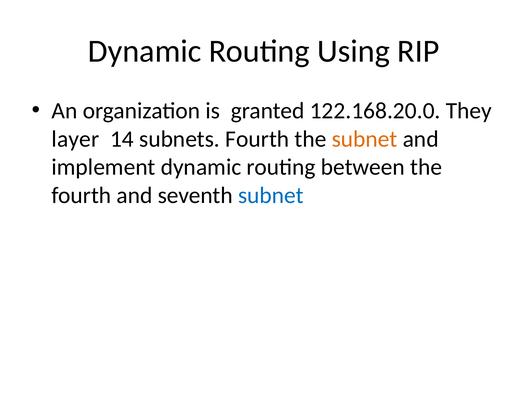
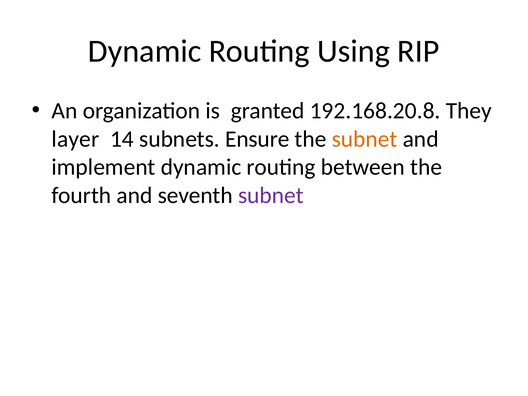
122.168.20.0: 122.168.20.0 -> 192.168.20.8
subnets Fourth: Fourth -> Ensure
subnet at (271, 195) colour: blue -> purple
